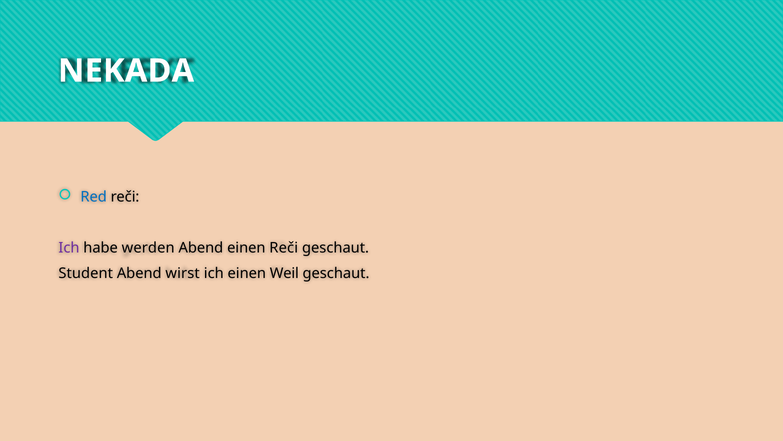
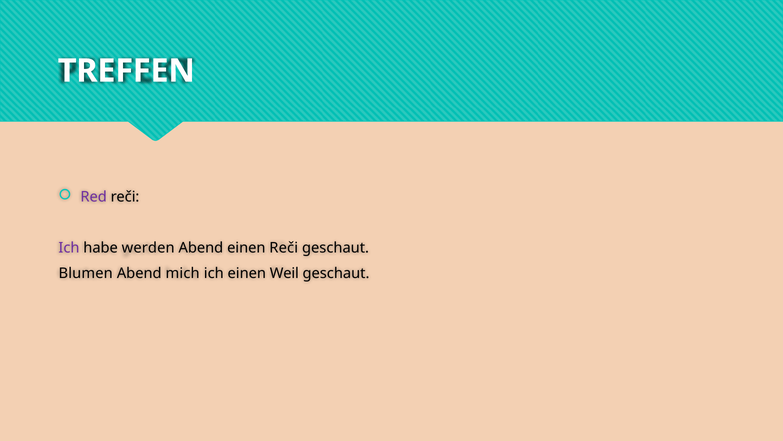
NEKADA: NEKADA -> TREFFEN
Red colour: blue -> purple
Student: Student -> Blumen
wirst: wirst -> mich
